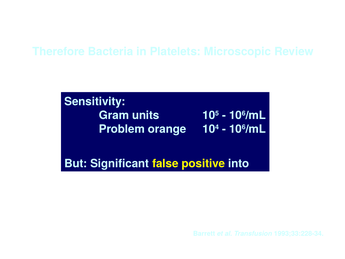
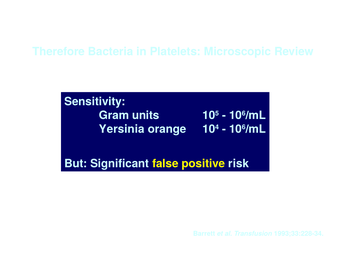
Problem: Problem -> Yersinia
into: into -> risk
